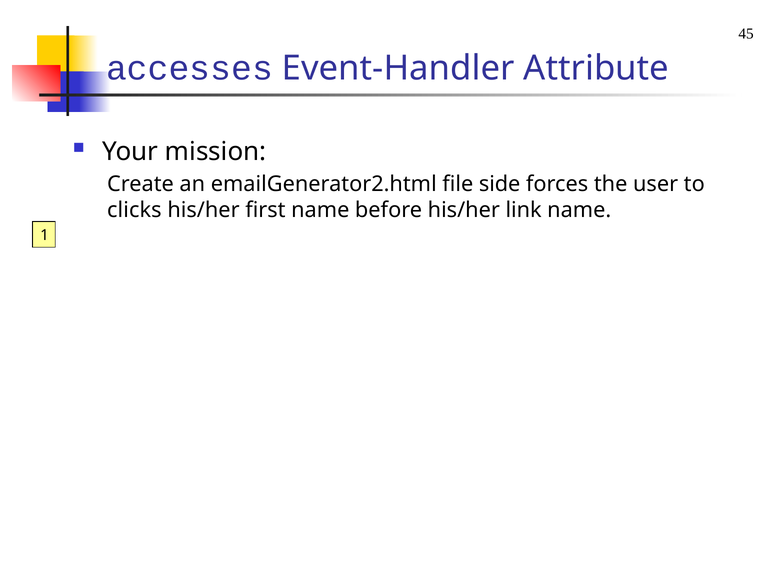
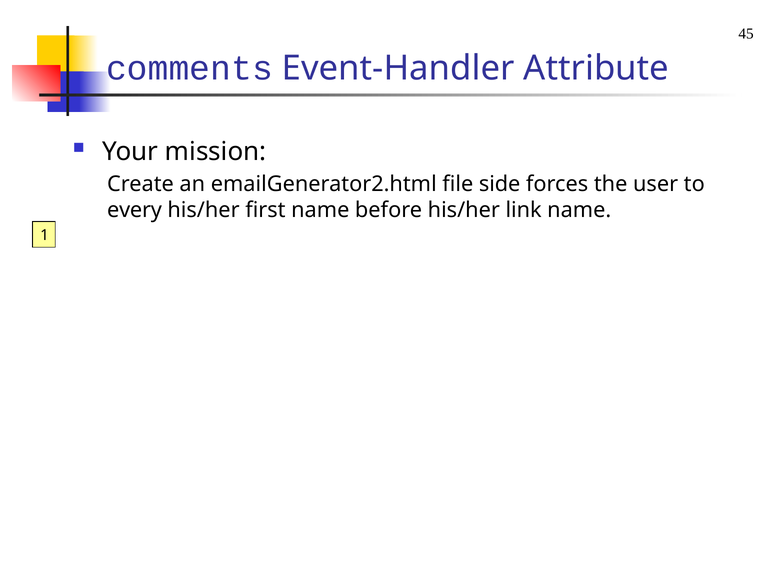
accesses: accesses -> comments
clicks: clicks -> every
